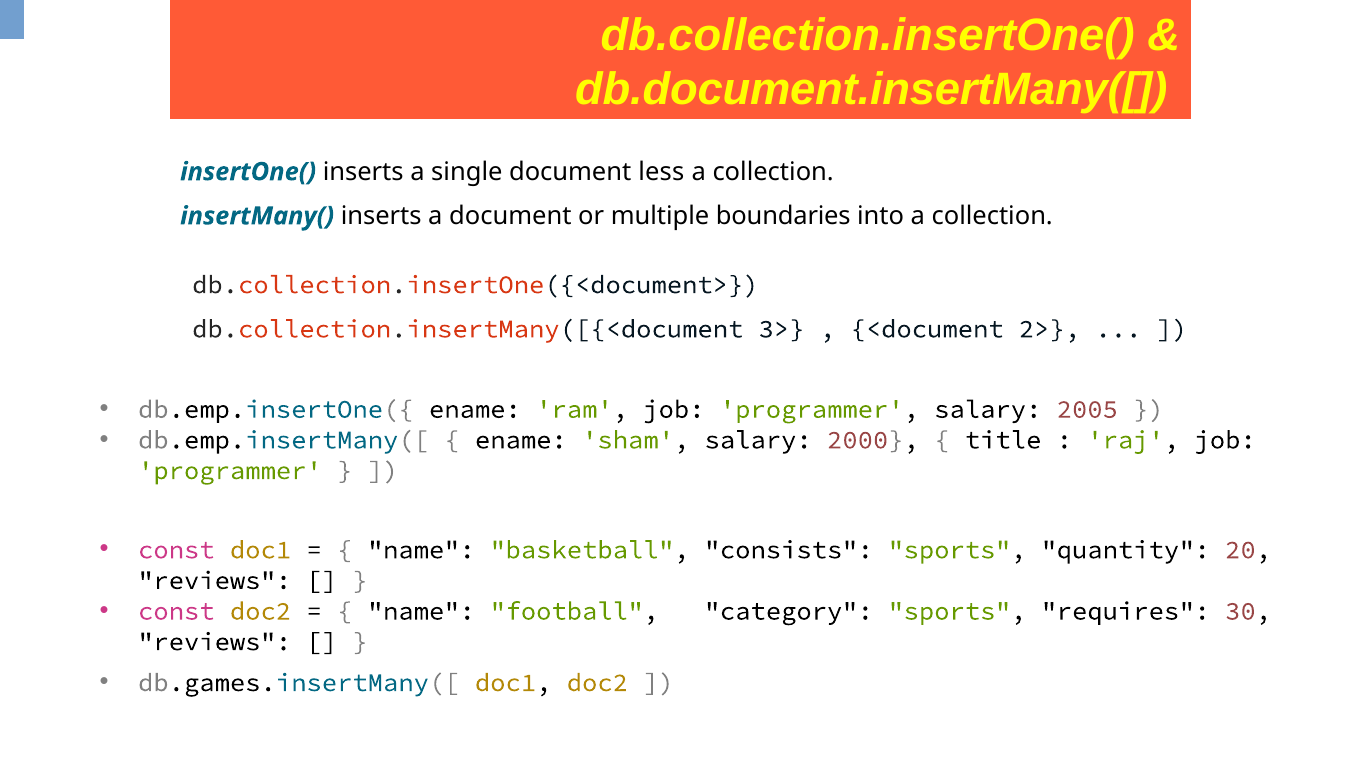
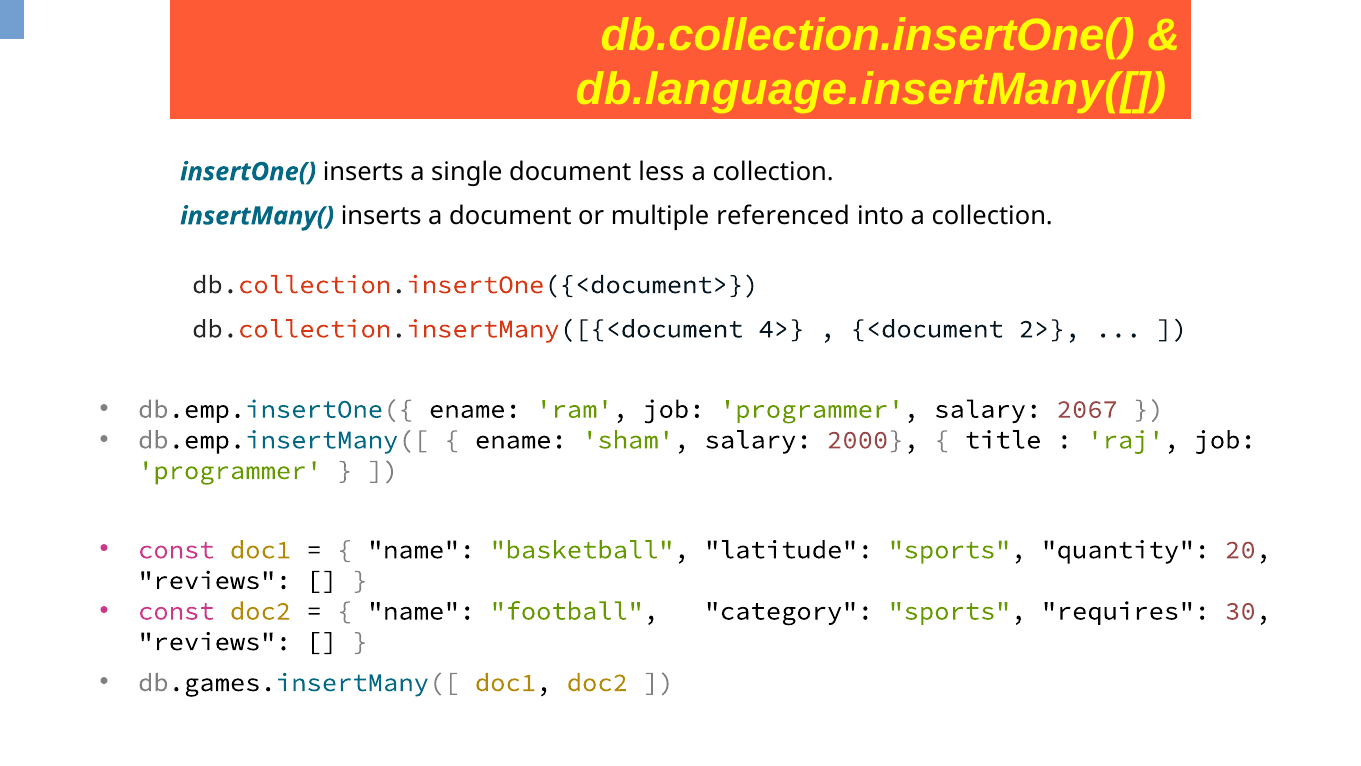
db.document.insertMany([: db.document.insertMany([ -> db.language.insertMany([
boundaries: boundaries -> referenced
3>: 3> -> 4>
2005: 2005 -> 2067
consists: consists -> latitude
